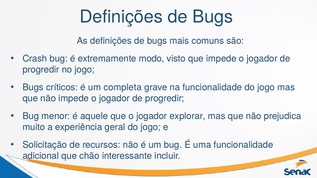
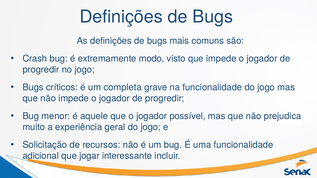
explorar: explorar -> possível
chão: chão -> jogar
